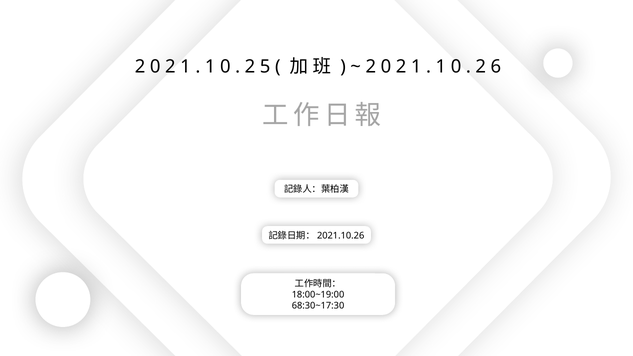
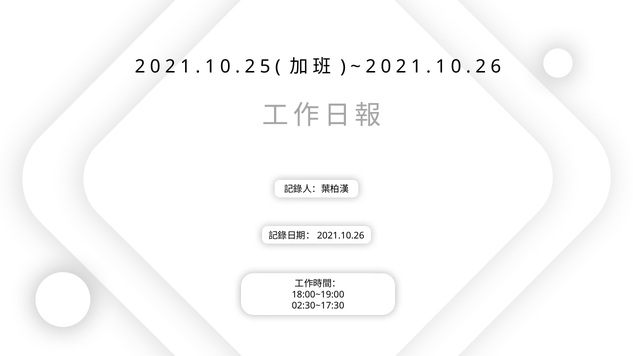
68:30~17:30: 68:30~17:30 -> 02:30~17:30
